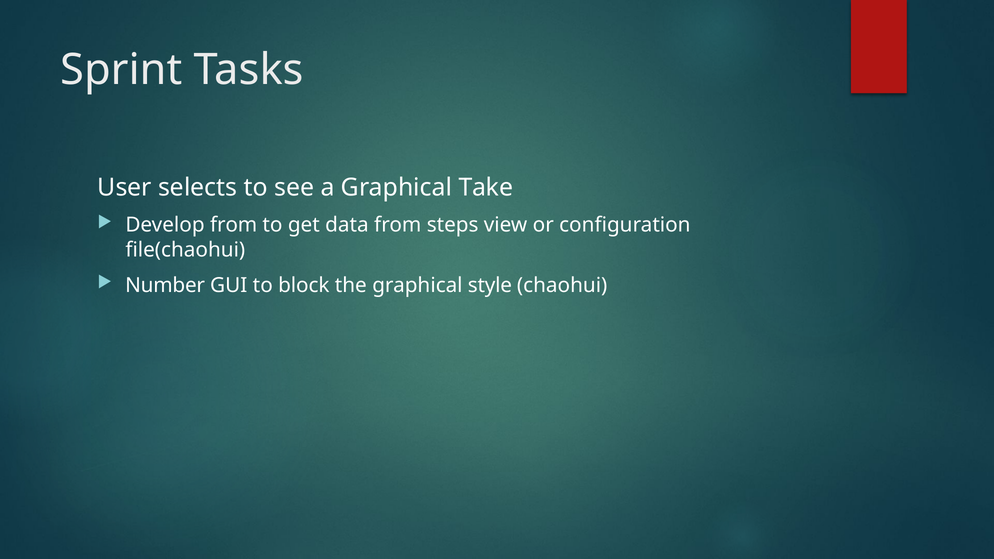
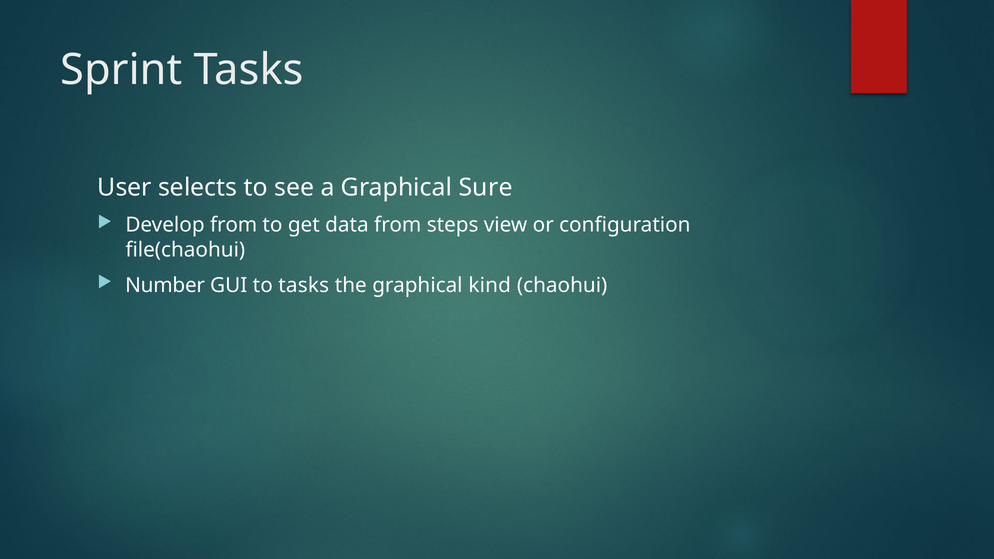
Take: Take -> Sure
to block: block -> tasks
style: style -> kind
